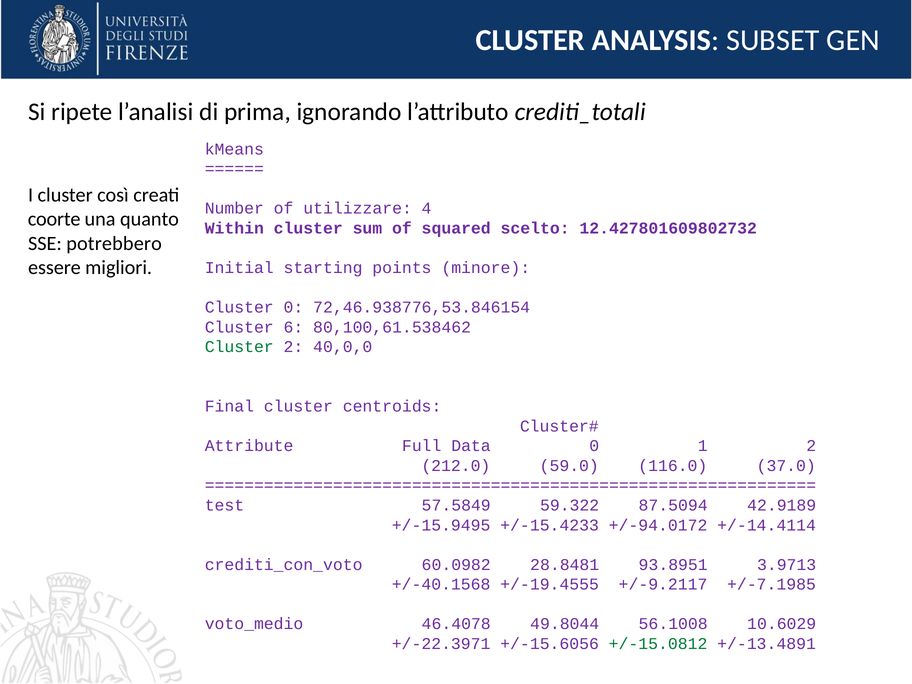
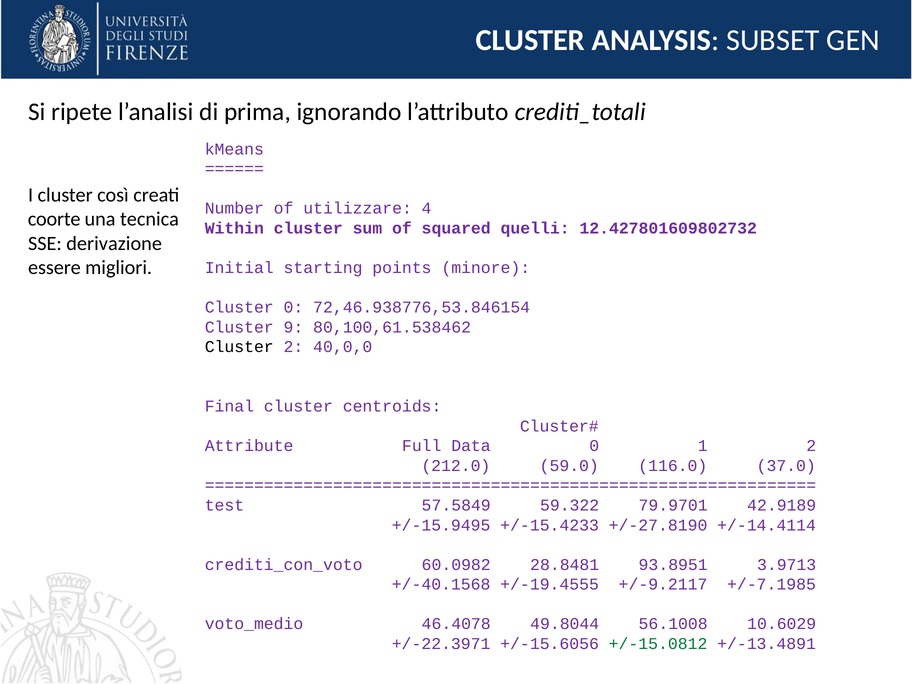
quanto: quanto -> tecnica
scelto: scelto -> quelli
potrebbero: potrebbero -> derivazione
6: 6 -> 9
Cluster at (239, 347) colour: green -> black
87.5094: 87.5094 -> 79.9701
+/-94.0172: +/-94.0172 -> +/-27.8190
